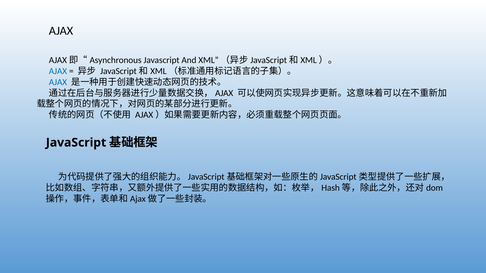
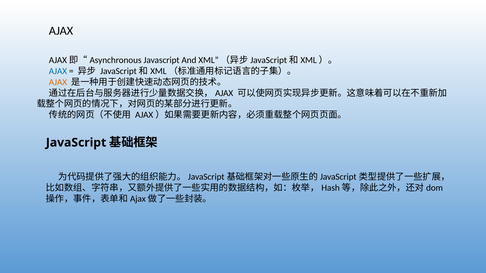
AJAX at (58, 82) colour: blue -> orange
